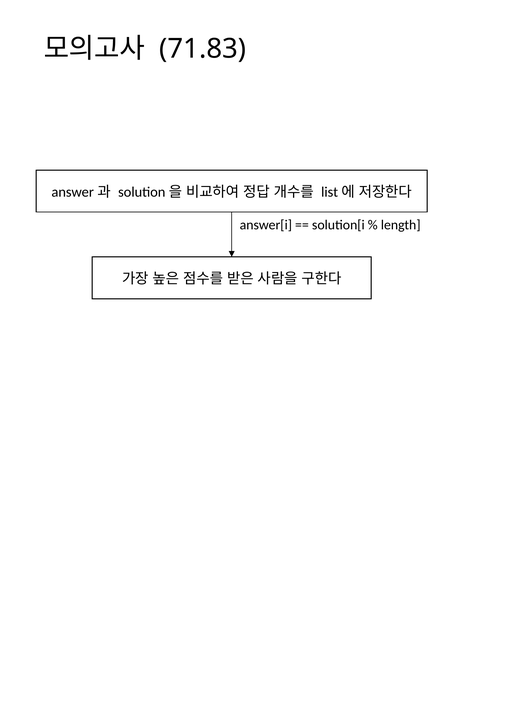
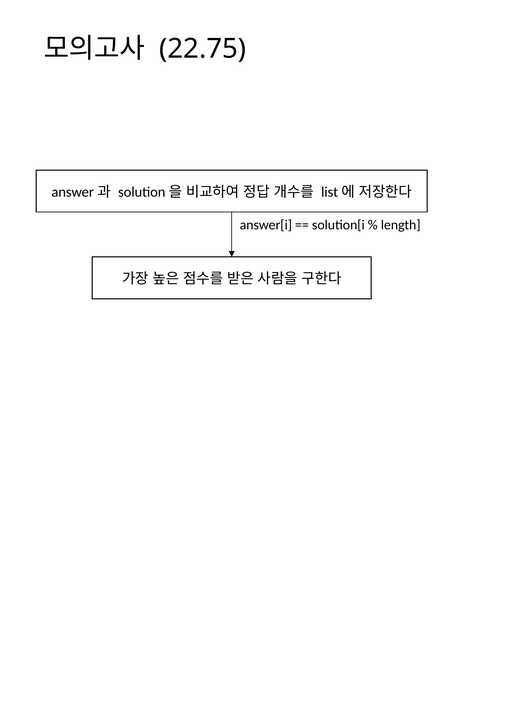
71.83: 71.83 -> 22.75
